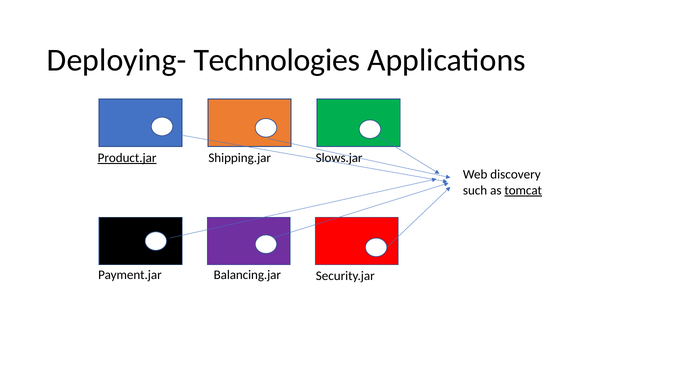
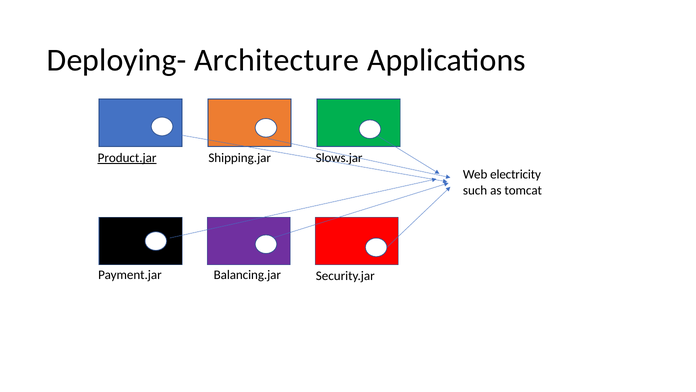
Technologies: Technologies -> Architecture
discovery: discovery -> electricity
tomcat underline: present -> none
